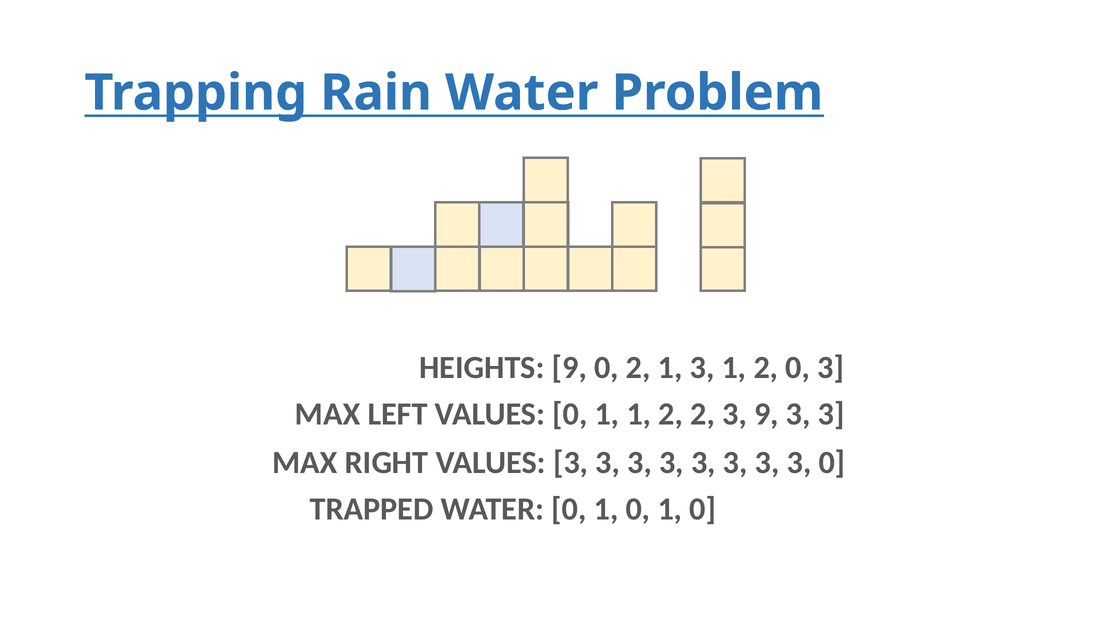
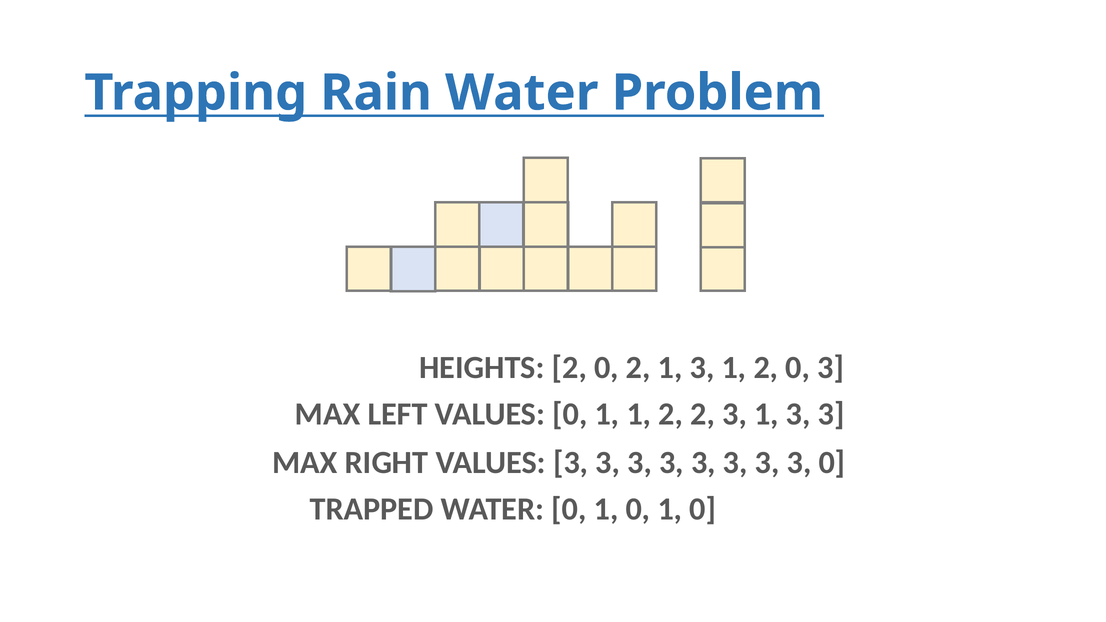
HEIGHTS 9: 9 -> 2
2 3 9: 9 -> 1
